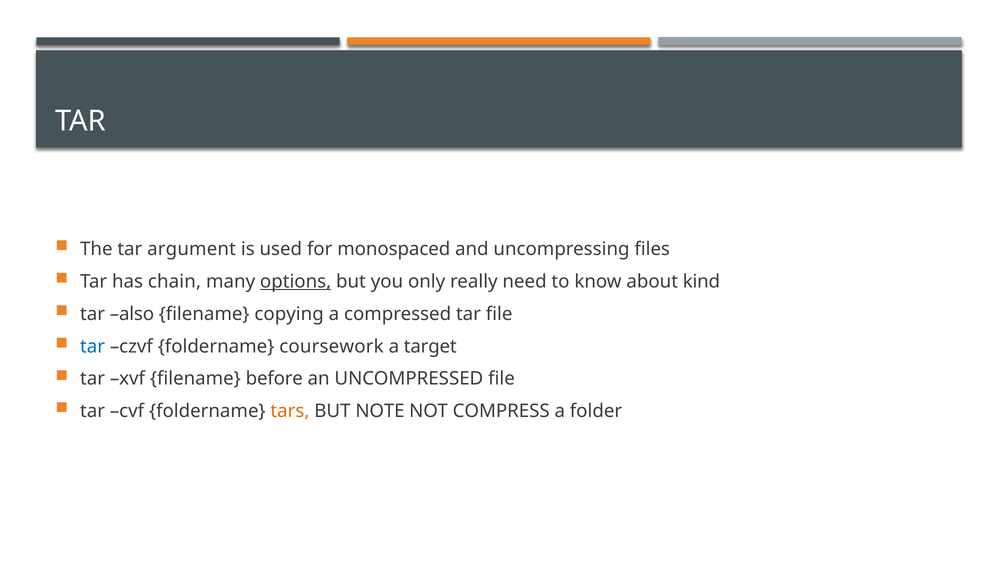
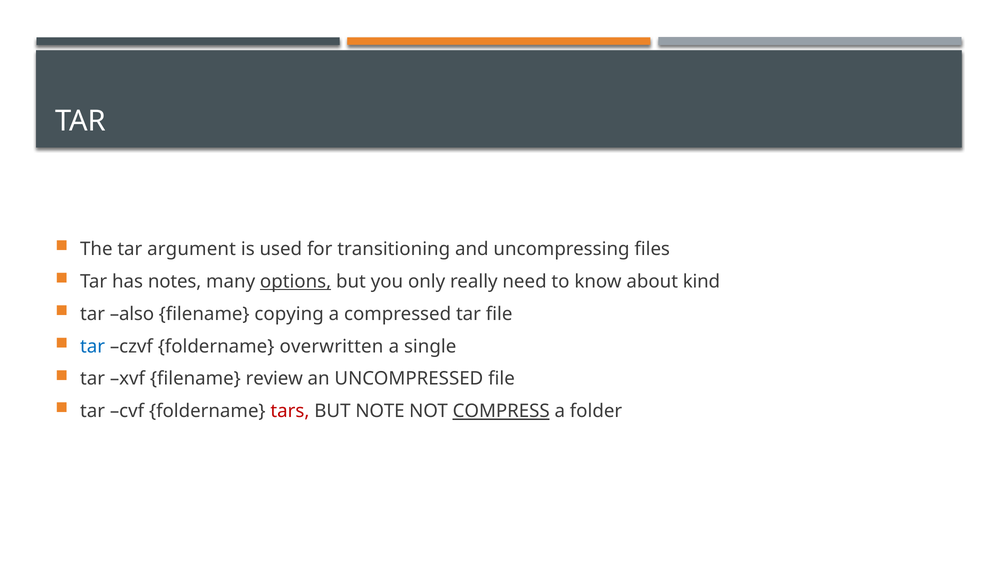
monospaced: monospaced -> transitioning
chain: chain -> notes
coursework: coursework -> overwritten
target: target -> single
before: before -> review
tars colour: orange -> red
COMPRESS underline: none -> present
